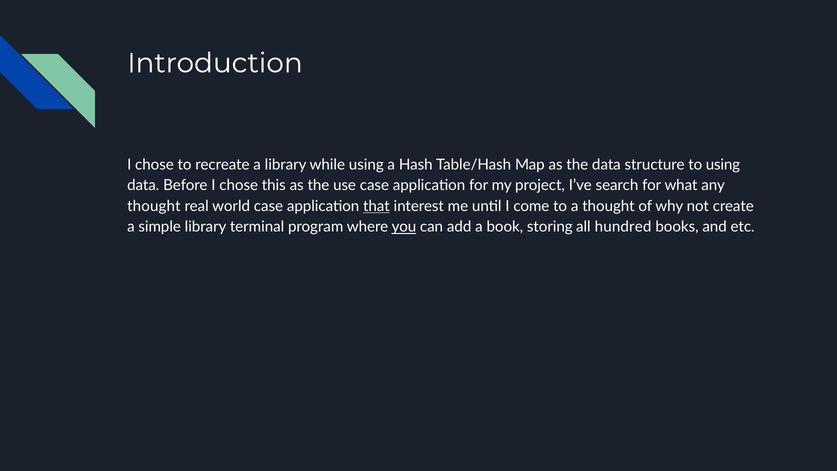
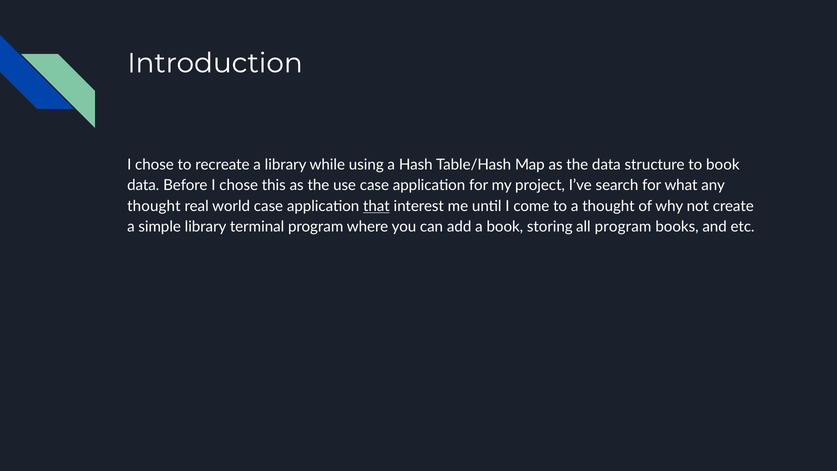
to using: using -> book
you underline: present -> none
all hundred: hundred -> program
